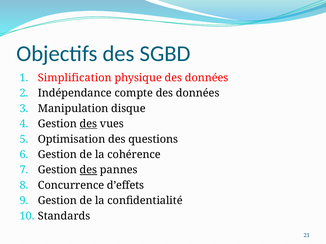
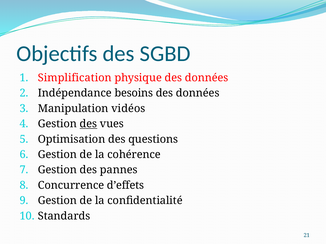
compte: compte -> besoins
disque: disque -> vidéos
des at (88, 170) underline: present -> none
